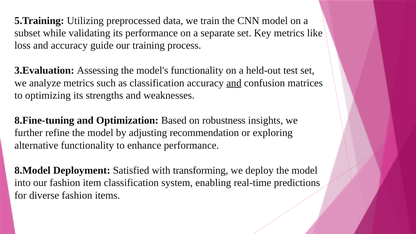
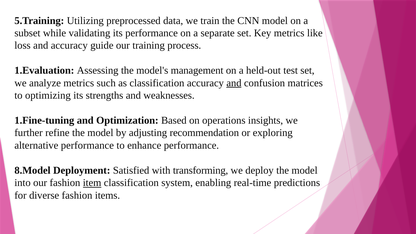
3.Evaluation: 3.Evaluation -> 1.Evaluation
model's functionality: functionality -> management
8.Fine-tuning: 8.Fine-tuning -> 1.Fine-tuning
robustness: robustness -> operations
alternative functionality: functionality -> performance
item underline: none -> present
